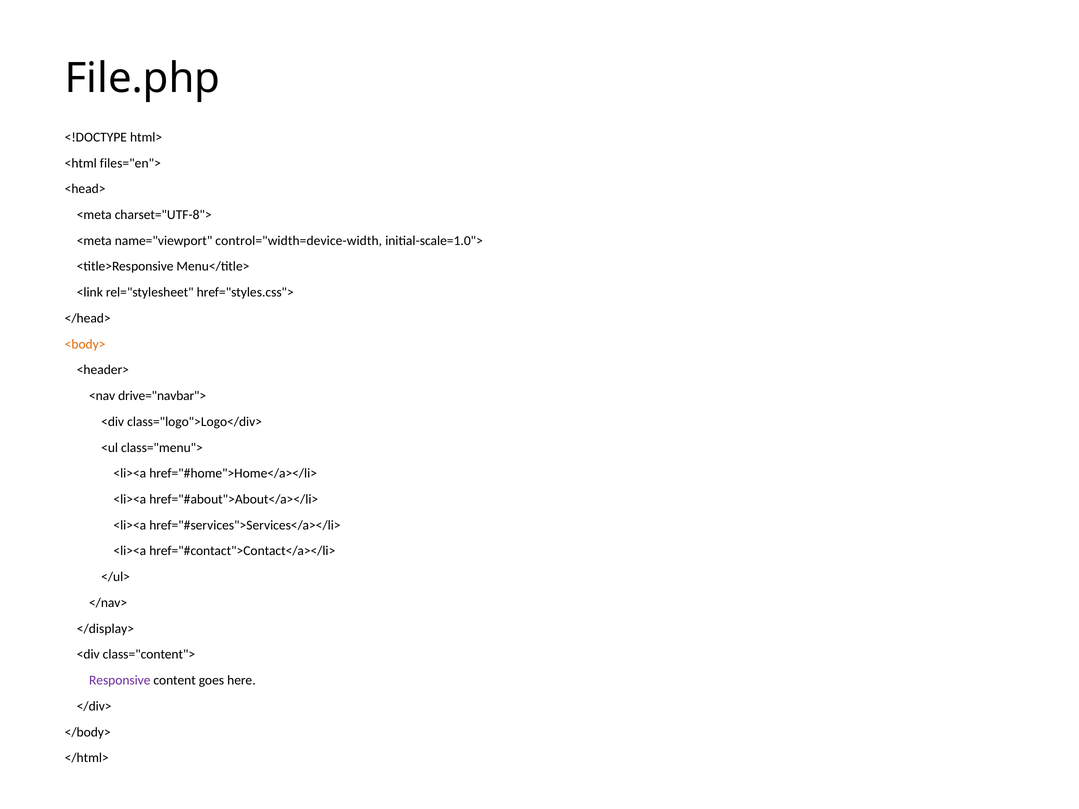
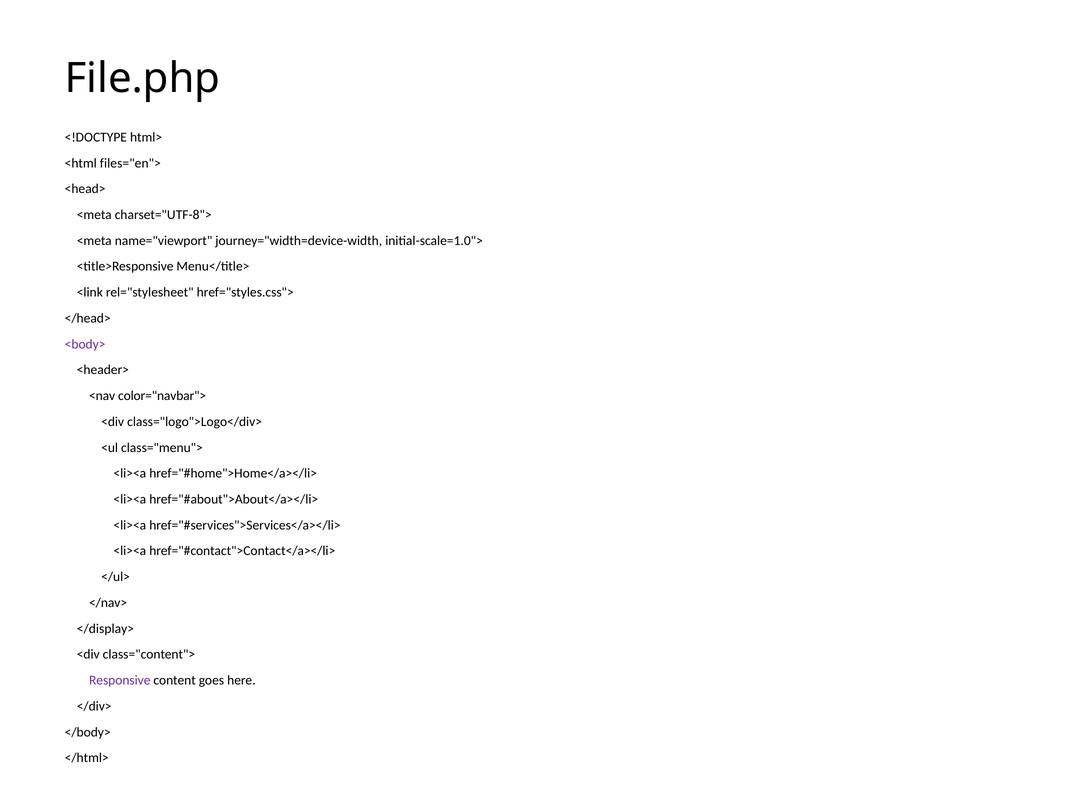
control="width=device-width: control="width=device-width -> journey="width=device-width
<body> colour: orange -> purple
drive="navbar">: drive="navbar"> -> color="navbar">
